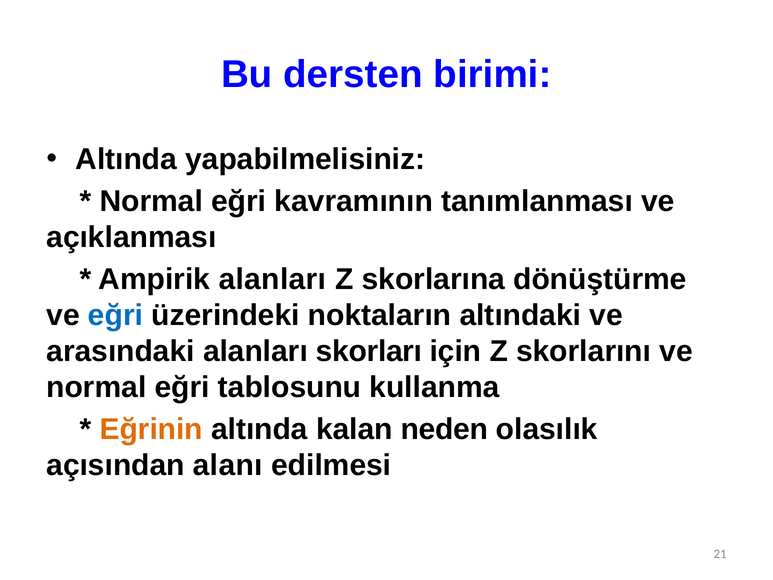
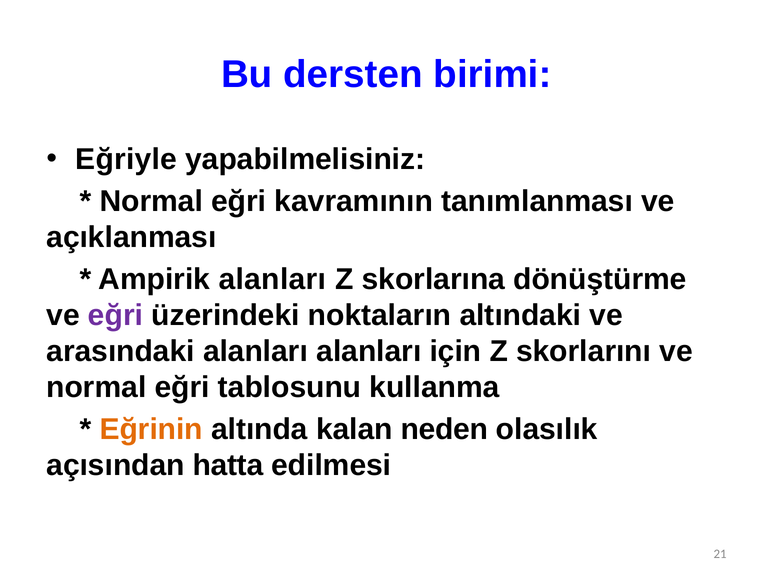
Altında at (126, 159): Altında -> Eğriyle
eğri at (115, 315) colour: blue -> purple
alanları skorları: skorları -> alanları
alanı: alanı -> hatta
